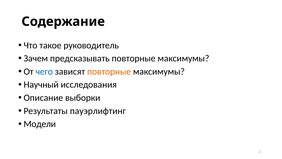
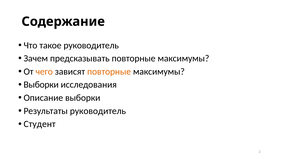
чего colour: blue -> orange
Научный at (41, 84): Научный -> Выборки
Результаты пауэрлифтинг: пауэрлифтинг -> руководитель
Модели: Модели -> Студент
